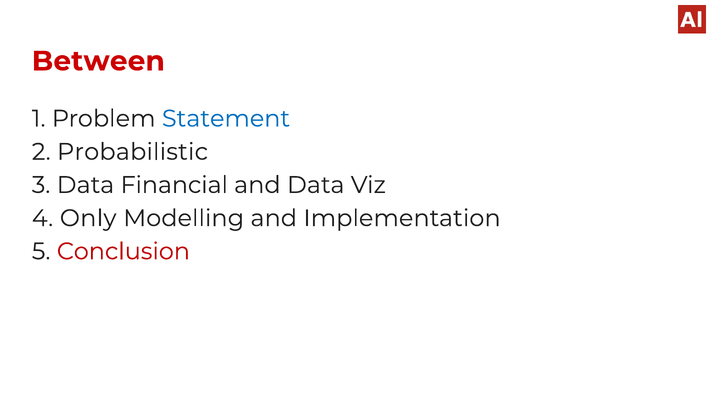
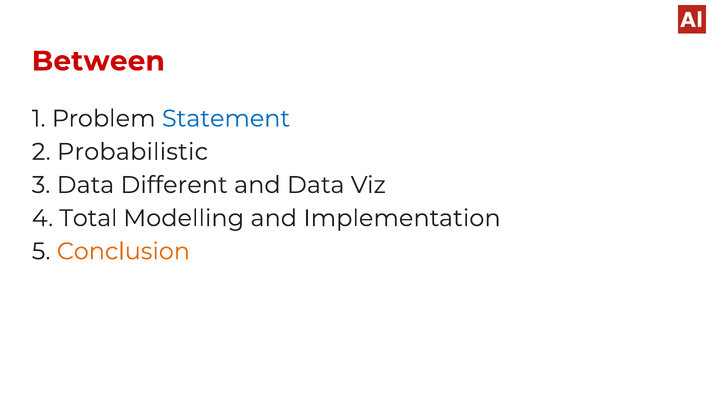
Financial: Financial -> Different
Only: Only -> Total
Conclusion colour: red -> orange
